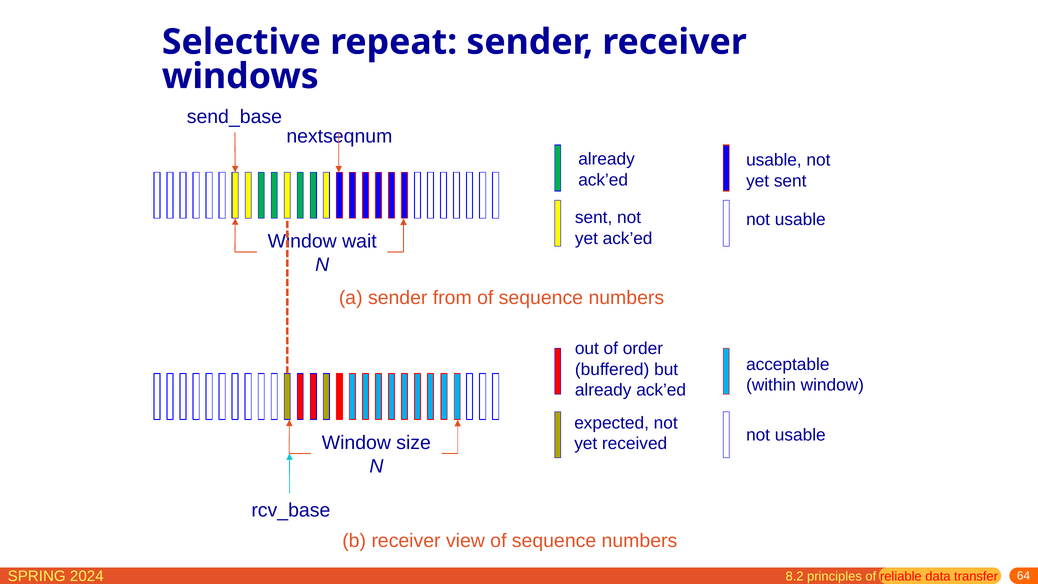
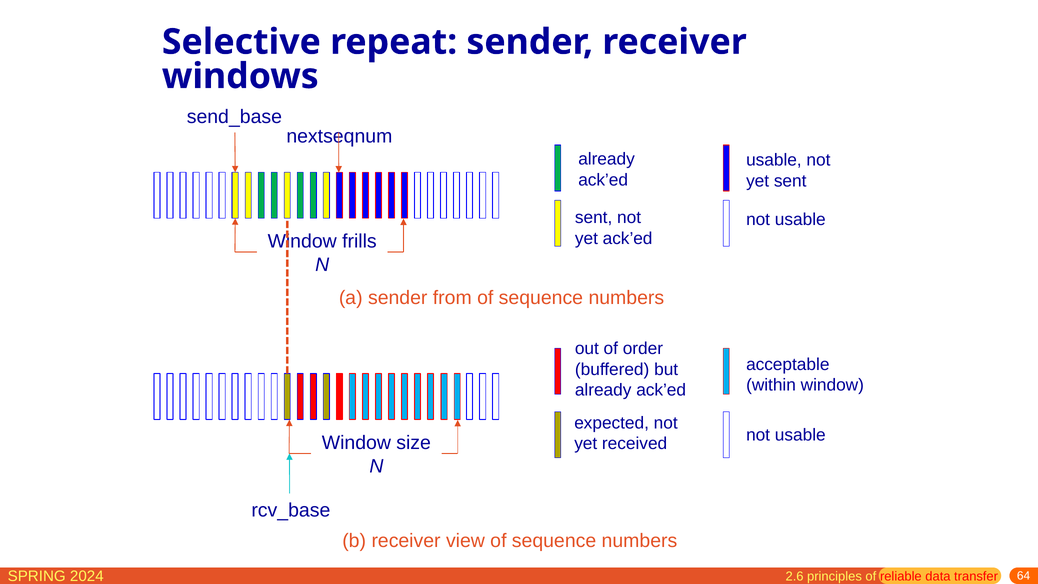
wait: wait -> frills
8.2: 8.2 -> 2.6
